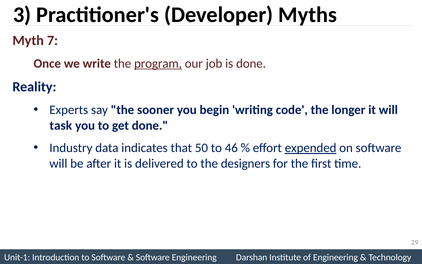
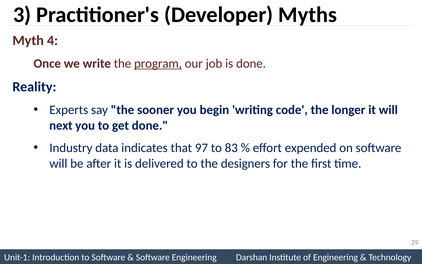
7: 7 -> 4
task: task -> next
50: 50 -> 97
46: 46 -> 83
expended underline: present -> none
